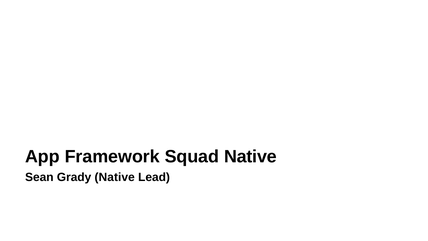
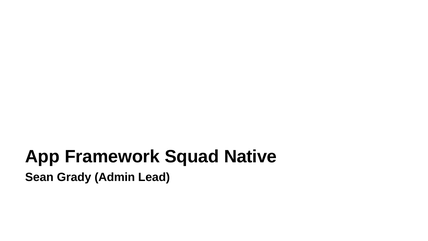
Grady Native: Native -> Admin
